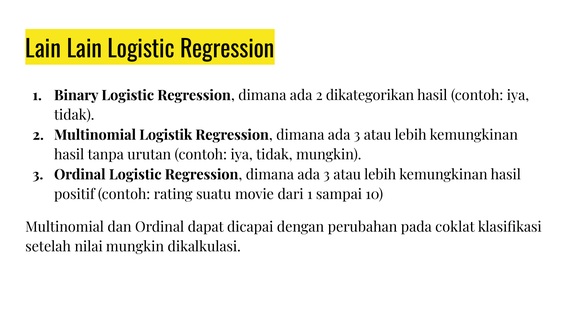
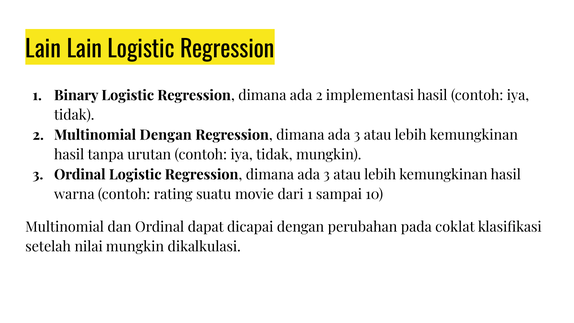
dikategorikan: dikategorikan -> implementasi
Multinomial Logistik: Logistik -> Dengan
positif: positif -> warna
